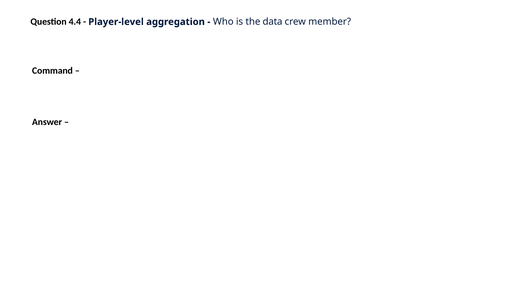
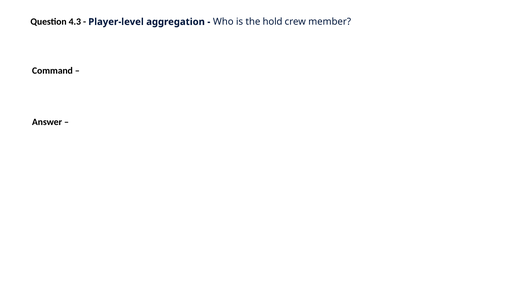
4.4: 4.4 -> 4.3
data: data -> hold
